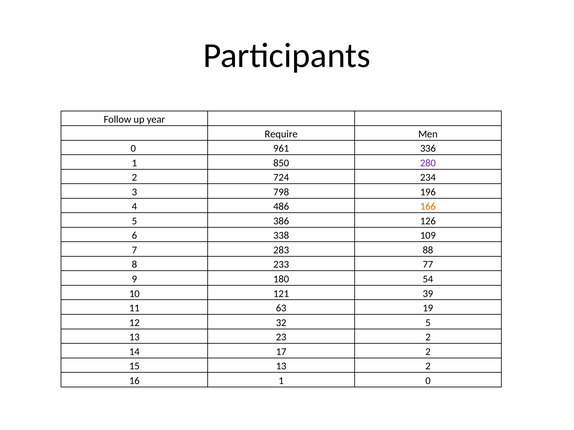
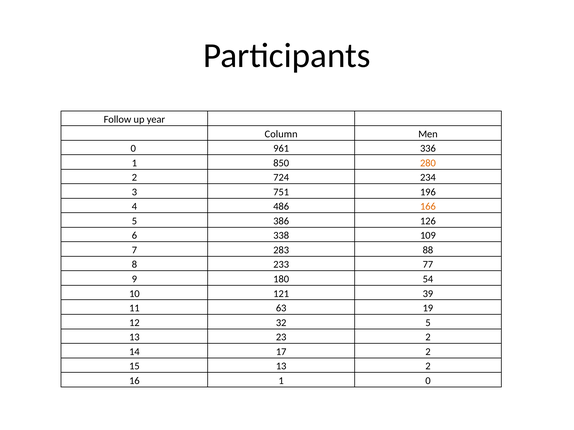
Require: Require -> Column
280 colour: purple -> orange
798: 798 -> 751
